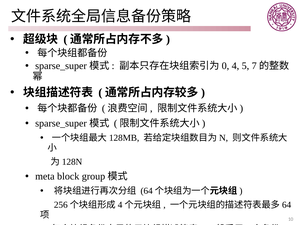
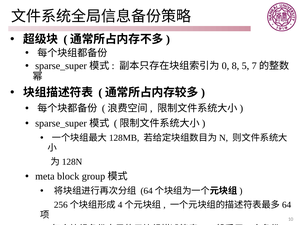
4: 4 -> 8
